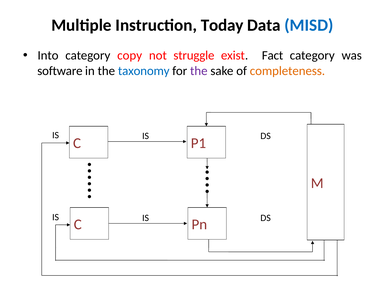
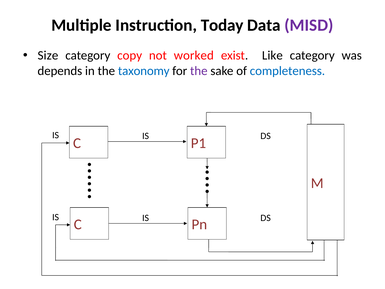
MISD colour: blue -> purple
Into: Into -> Size
struggle: struggle -> worked
Fact: Fact -> Like
software: software -> depends
completeness colour: orange -> blue
